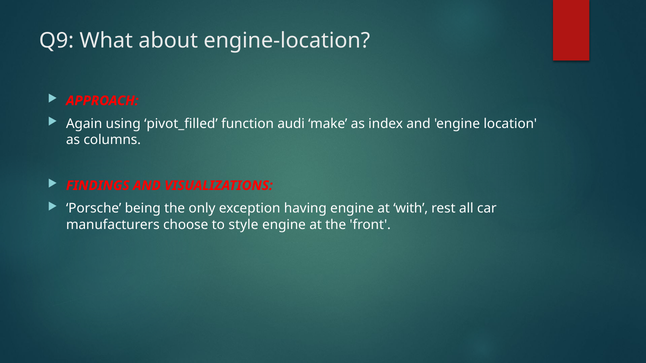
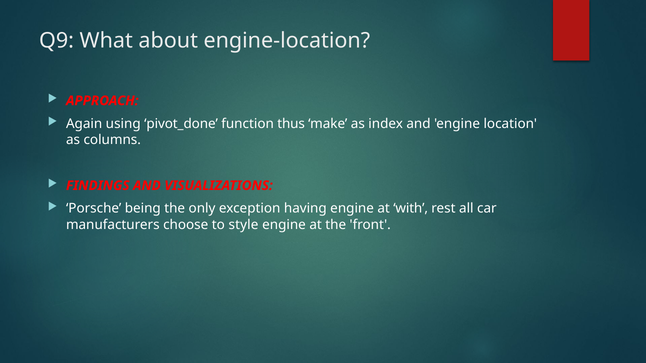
pivot_filled: pivot_filled -> pivot_done
audi: audi -> thus
